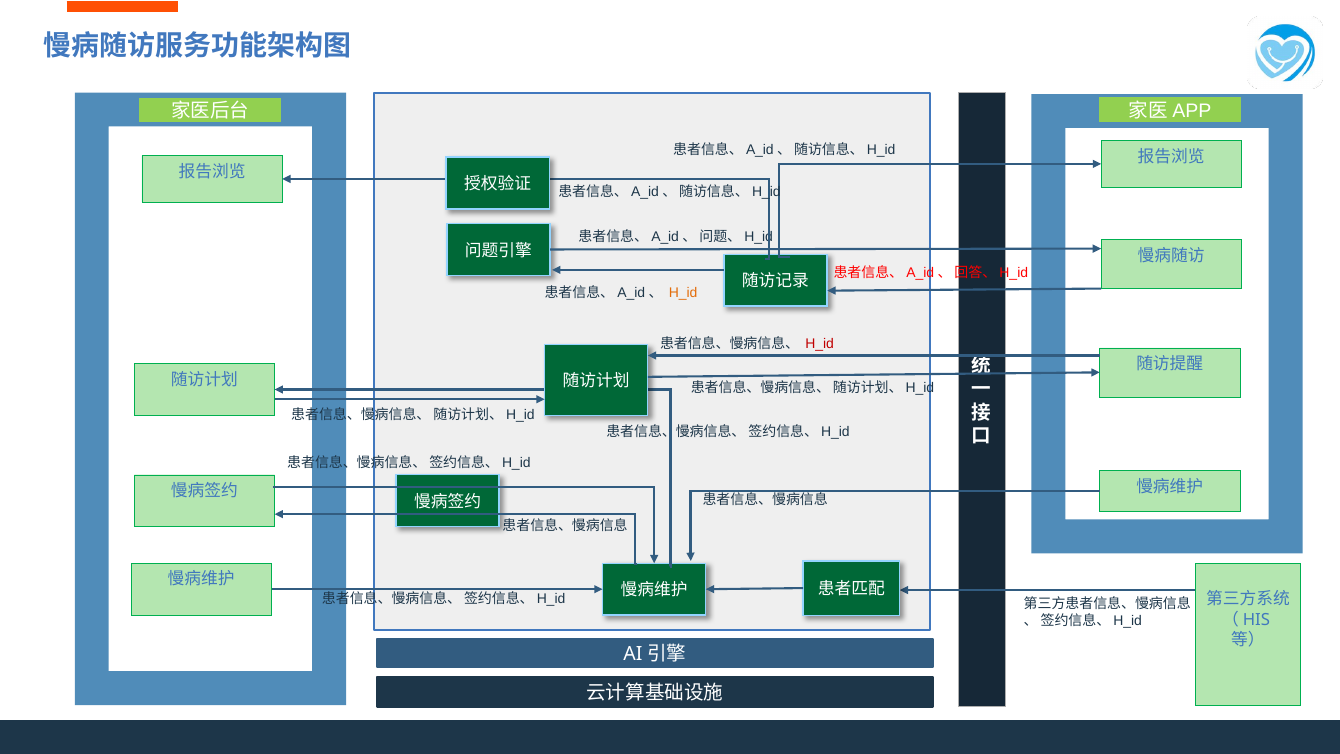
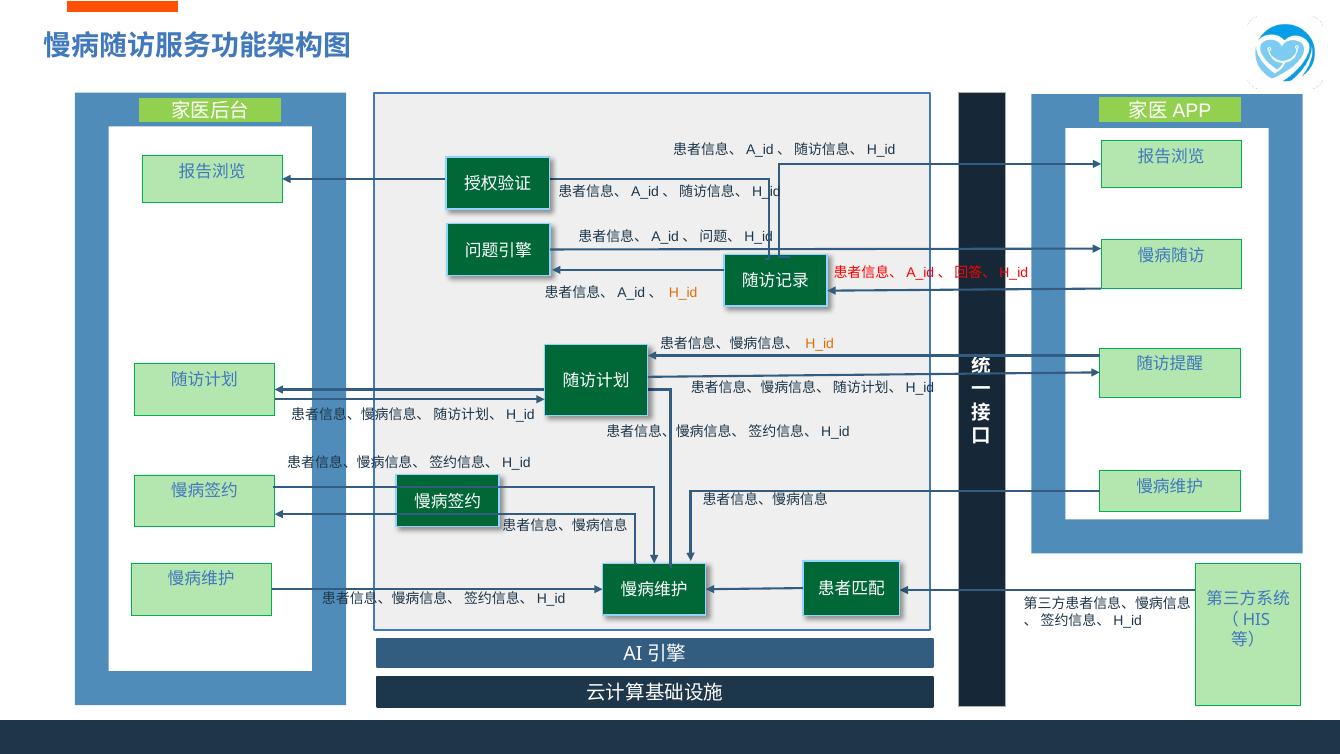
H_id at (820, 344) colour: red -> orange
